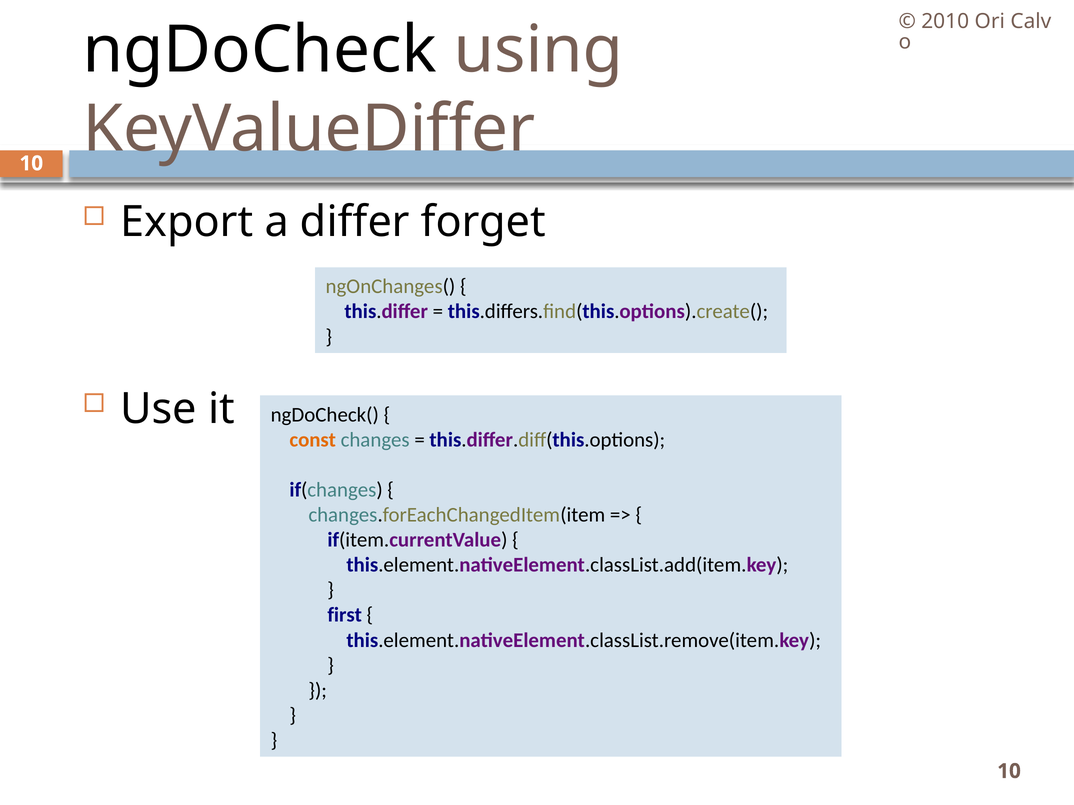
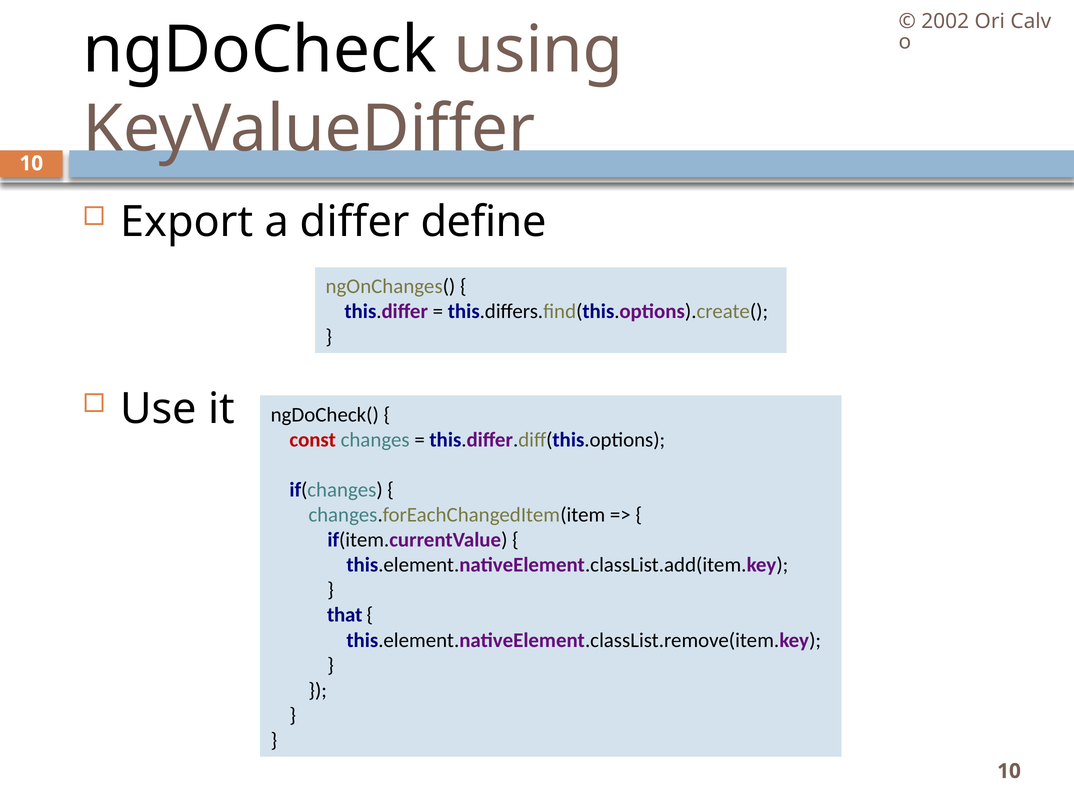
2010: 2010 -> 2002
forget: forget -> define
const colour: orange -> red
first: first -> that
